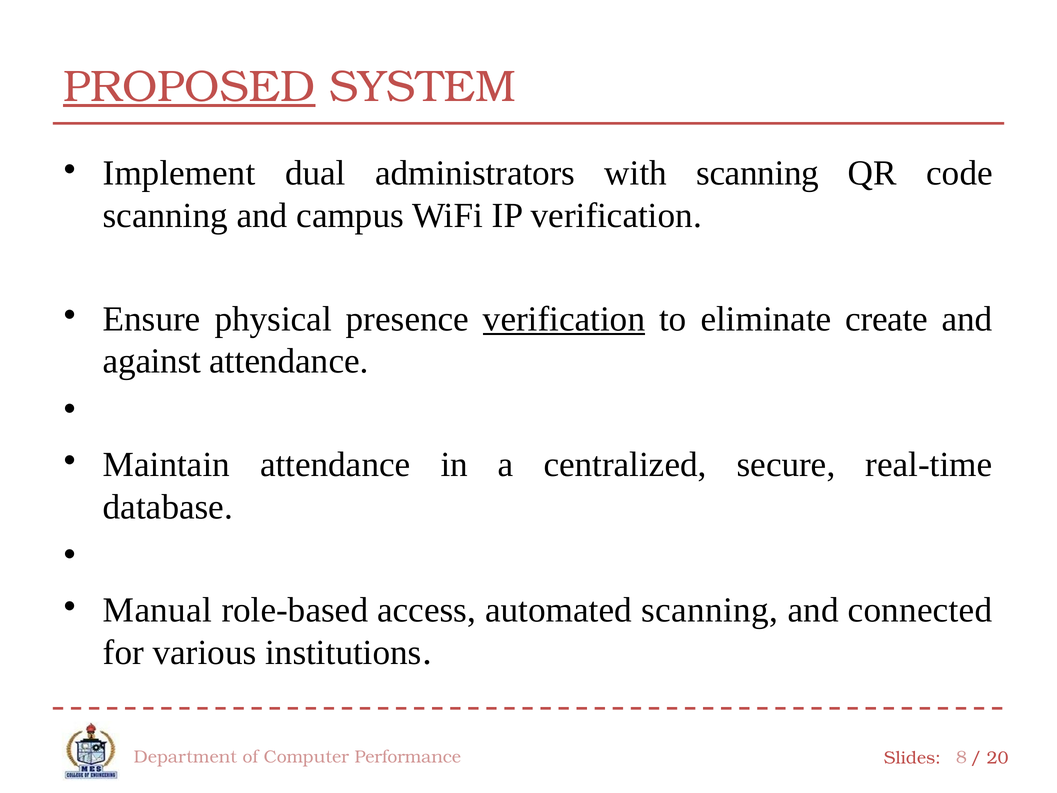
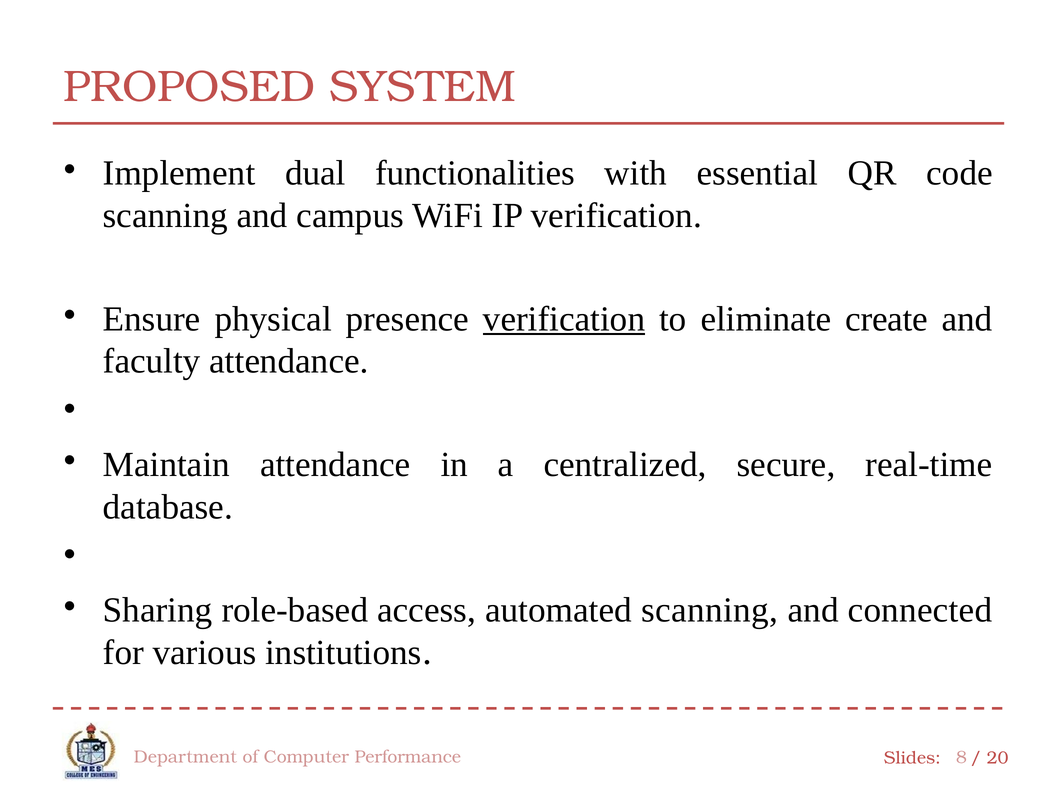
PROPOSED underline: present -> none
administrators: administrators -> functionalities
with scanning: scanning -> essential
against: against -> faculty
Manual: Manual -> Sharing
